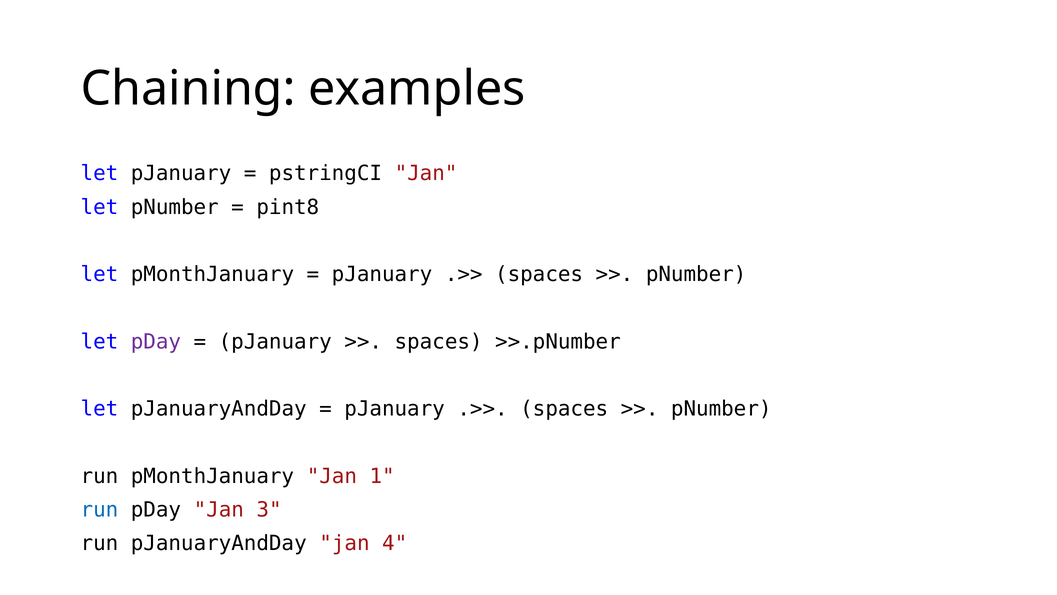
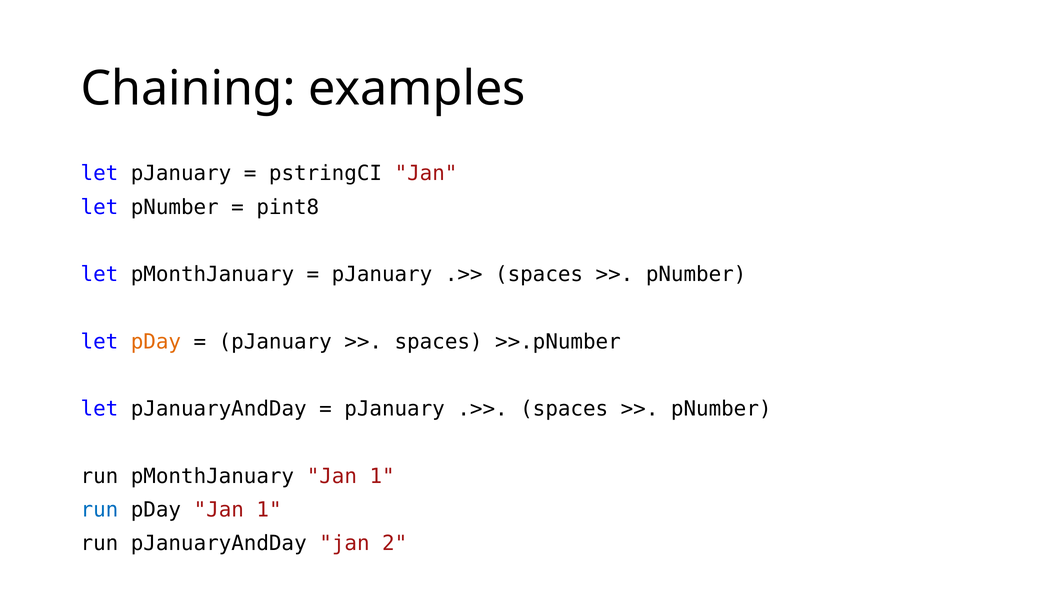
pDay at (156, 341) colour: purple -> orange
pDay Jan 3: 3 -> 1
4: 4 -> 2
